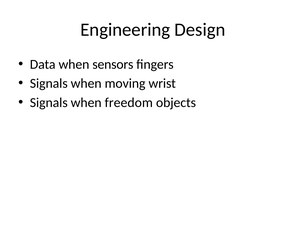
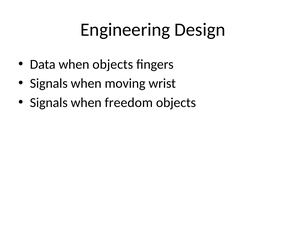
when sensors: sensors -> objects
